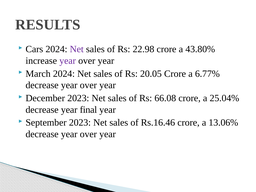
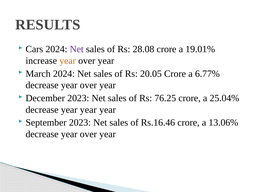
22.98: 22.98 -> 28.08
43.80%: 43.80% -> 19.01%
year at (68, 61) colour: purple -> orange
66.08: 66.08 -> 76.25
decrease year final: final -> year
